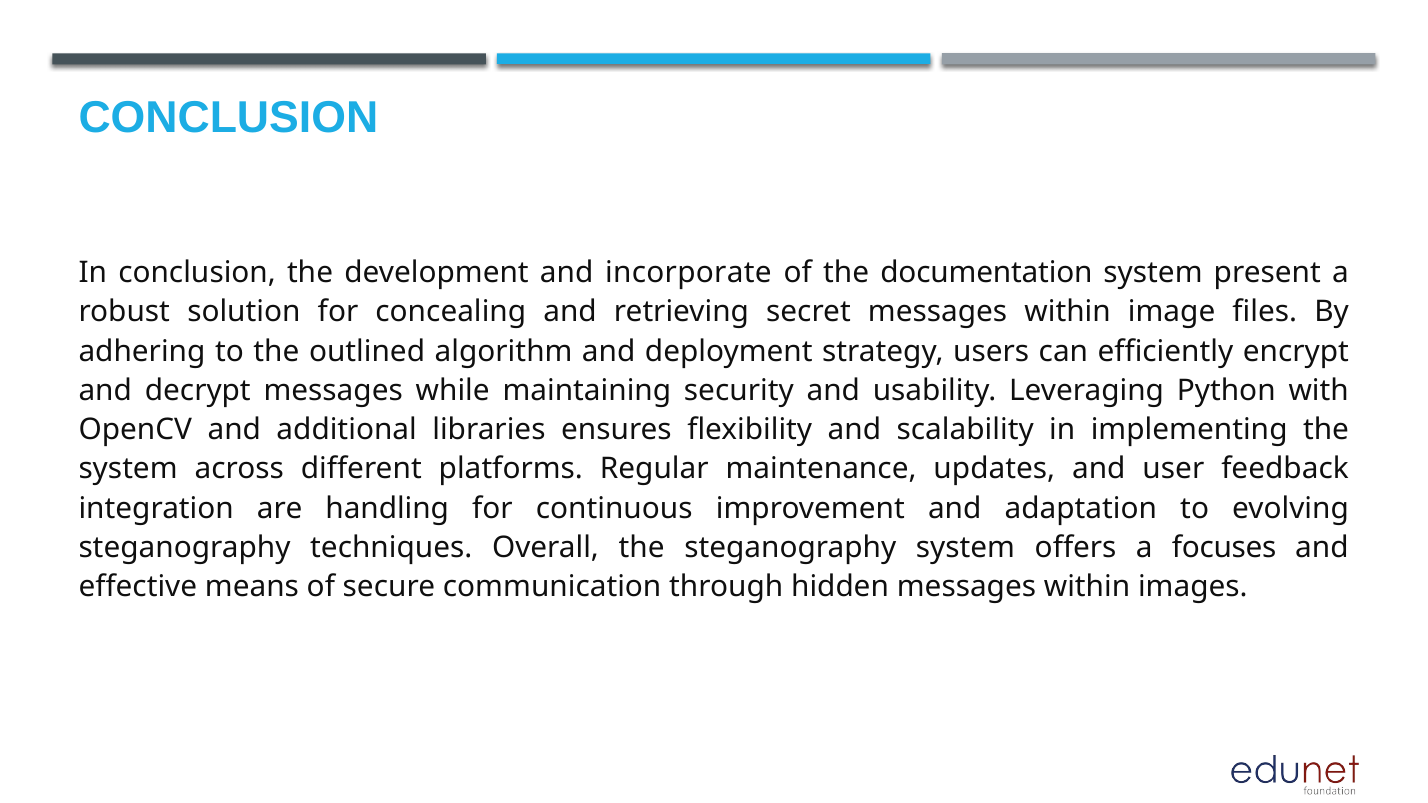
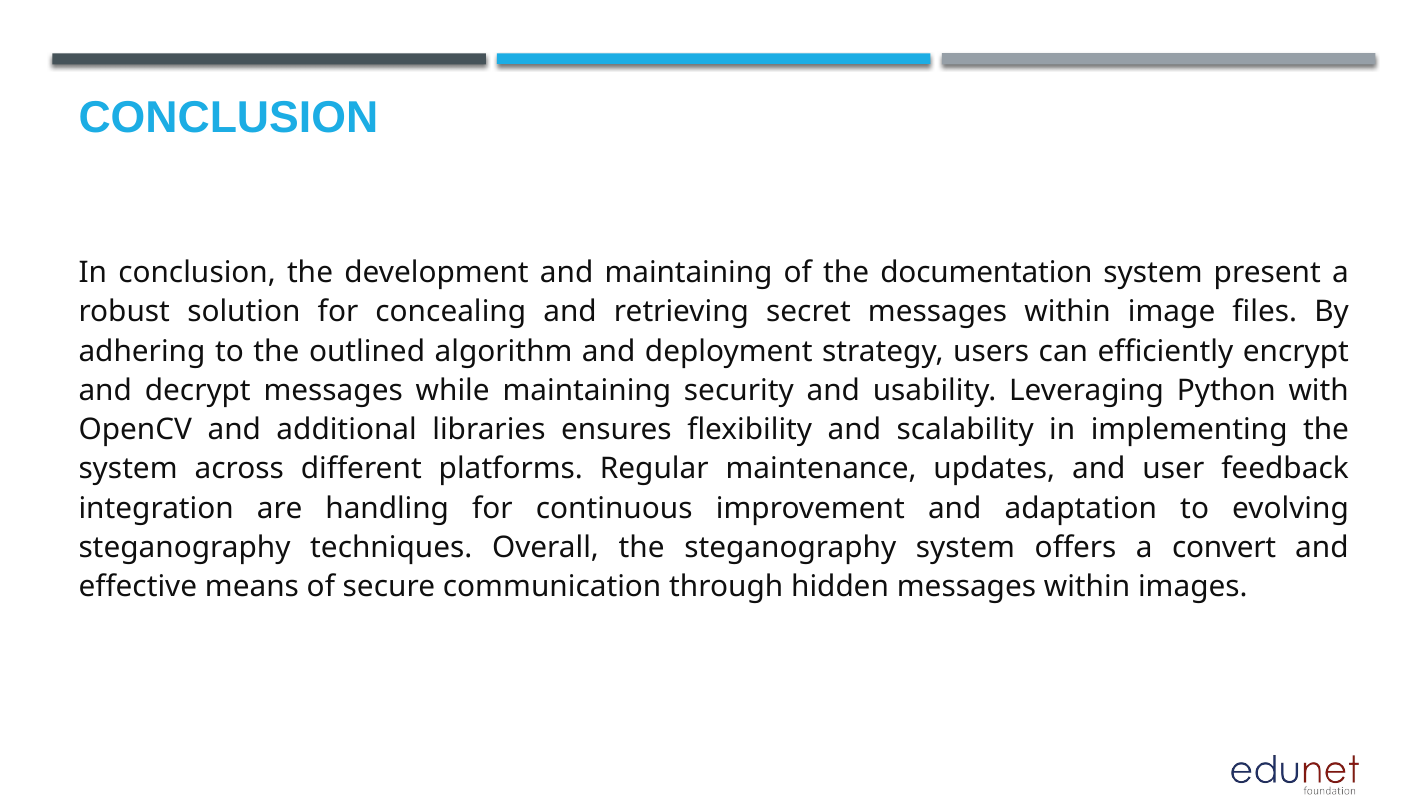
and incorporate: incorporate -> maintaining
focuses: focuses -> convert
